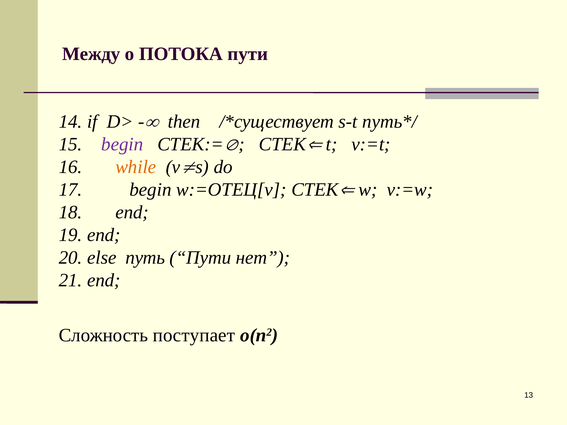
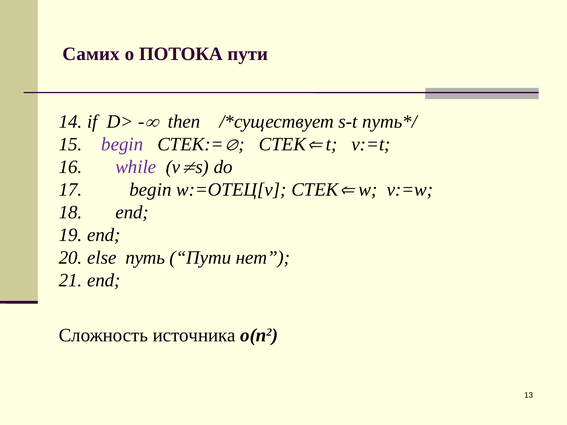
Между: Между -> Самих
while colour: orange -> purple
поступает: поступает -> источника
